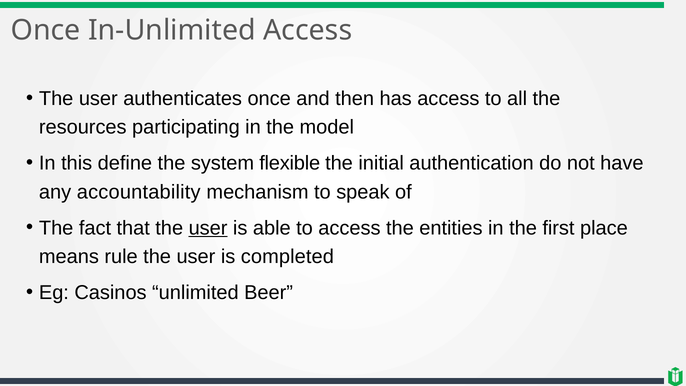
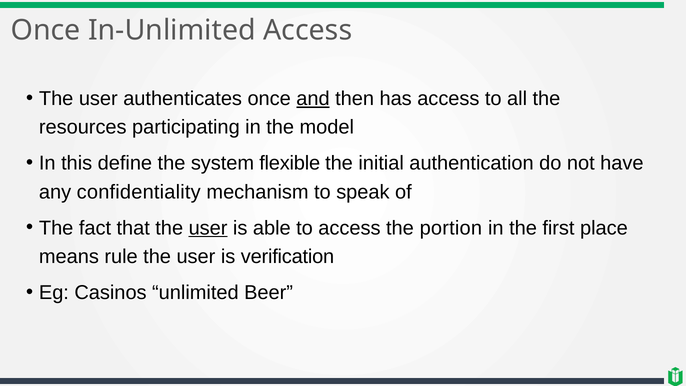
and underline: none -> present
accountability: accountability -> confidentiality
entities: entities -> portion
completed: completed -> verification
